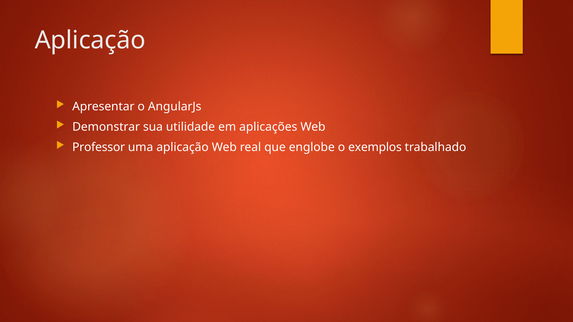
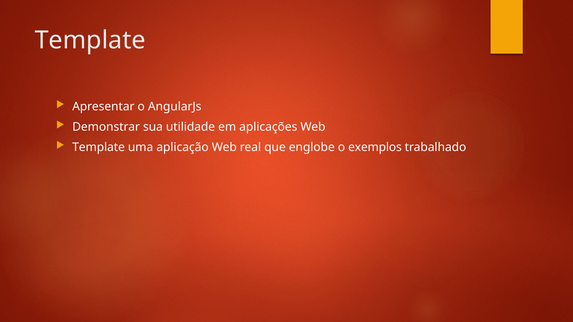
Aplicação at (90, 40): Aplicação -> Template
Professor at (99, 147): Professor -> Template
